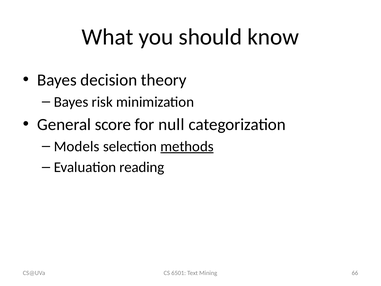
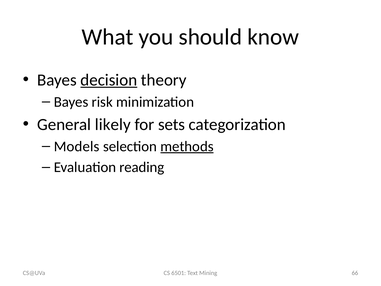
decision underline: none -> present
score: score -> likely
null: null -> sets
